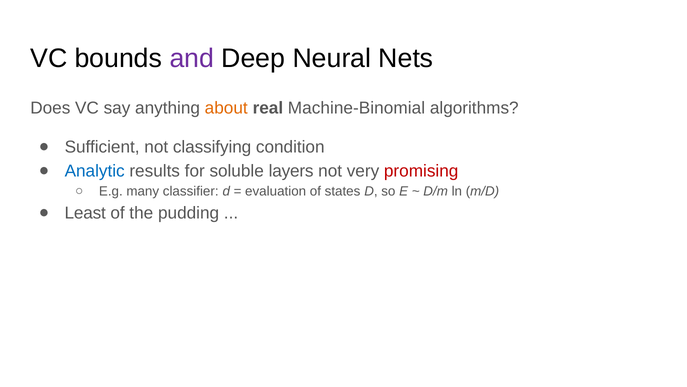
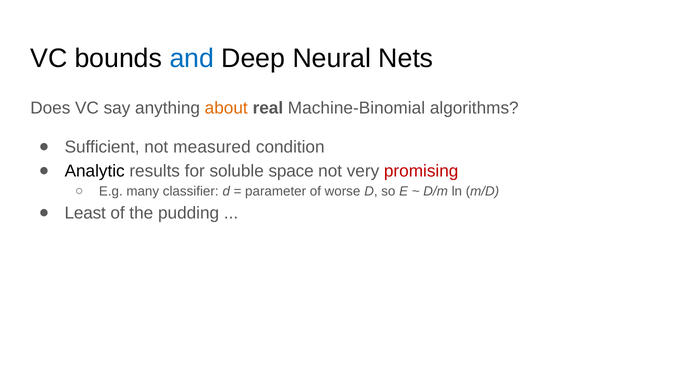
and colour: purple -> blue
classifying: classifying -> measured
Analytic colour: blue -> black
layers: layers -> space
evaluation: evaluation -> parameter
states: states -> worse
